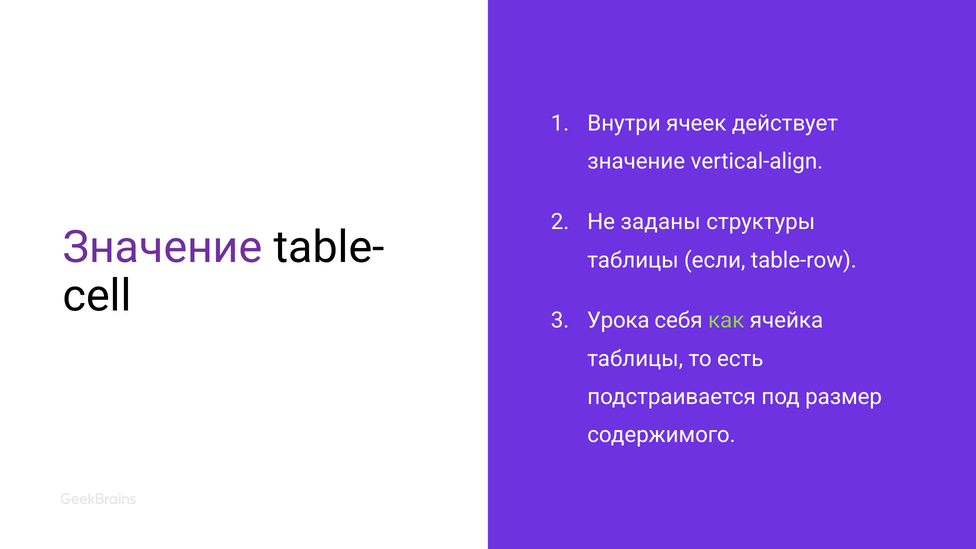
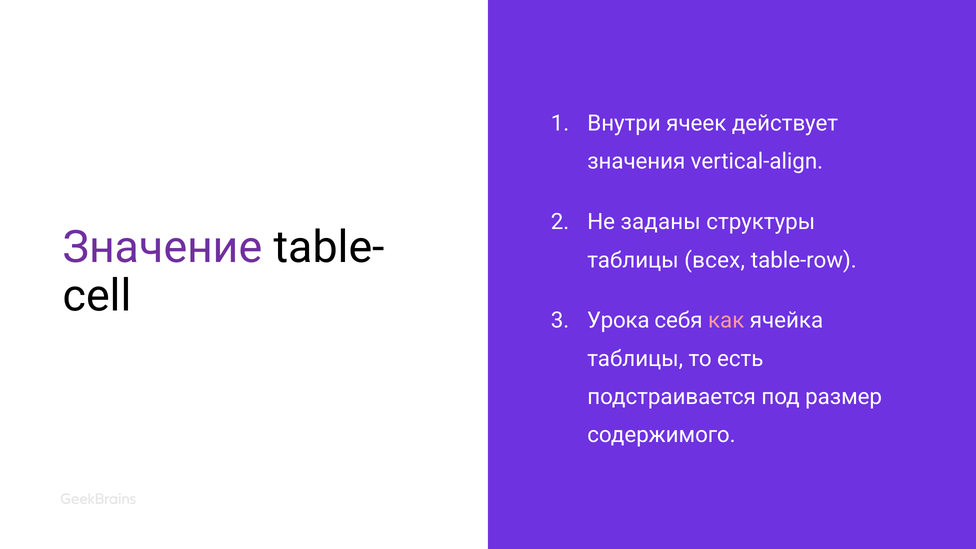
значение at (636, 162): значение -> значения
если: если -> всех
как colour: light green -> pink
